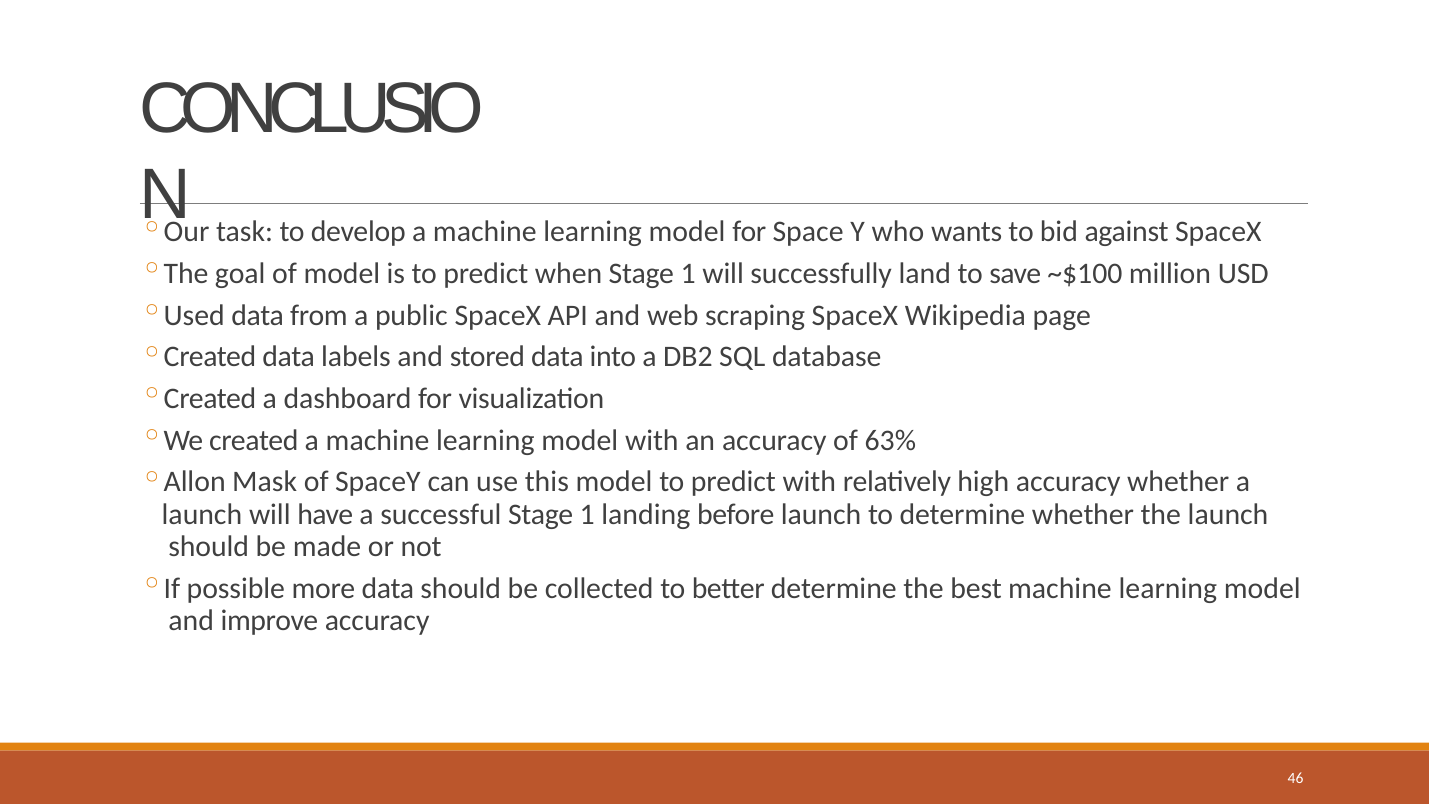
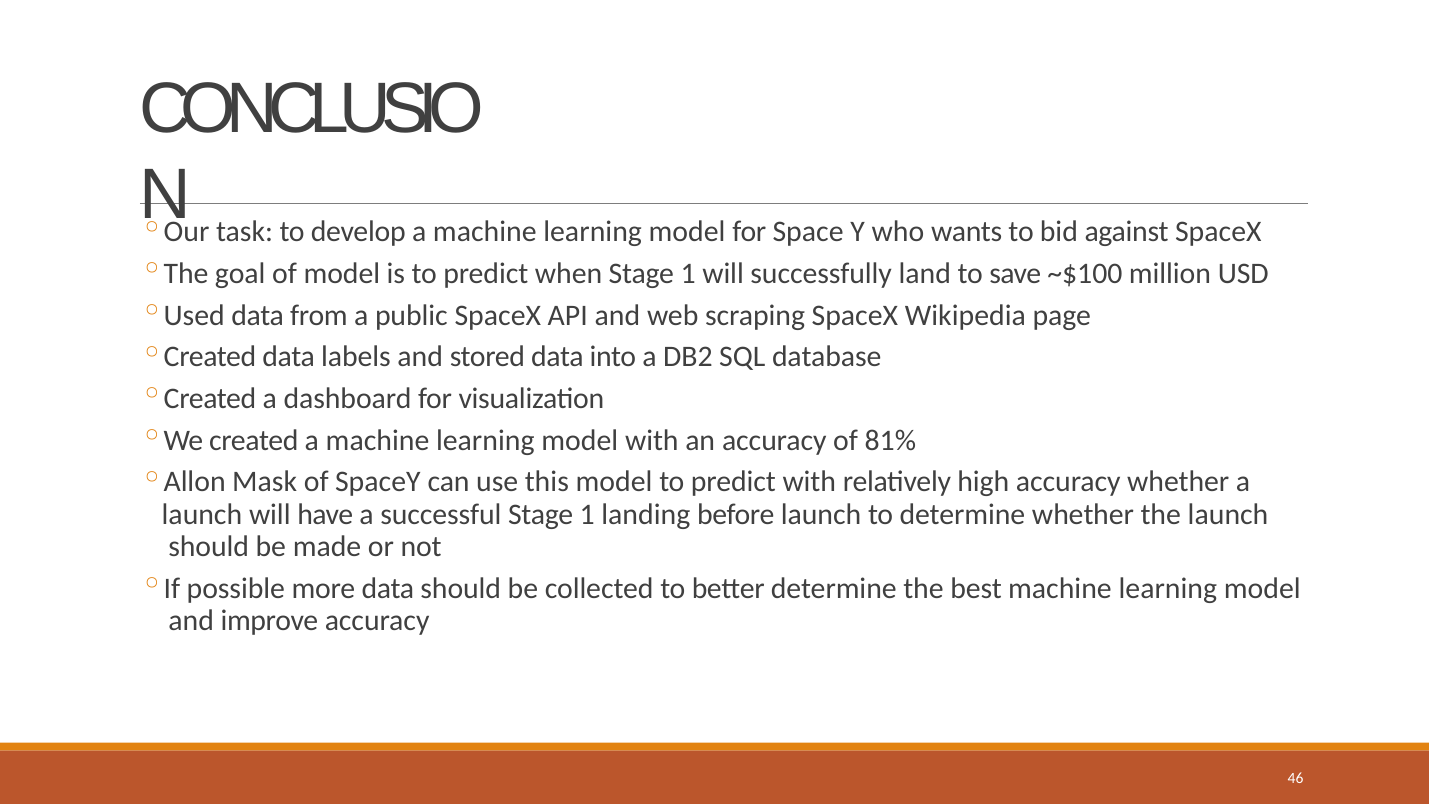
63%: 63% -> 81%
